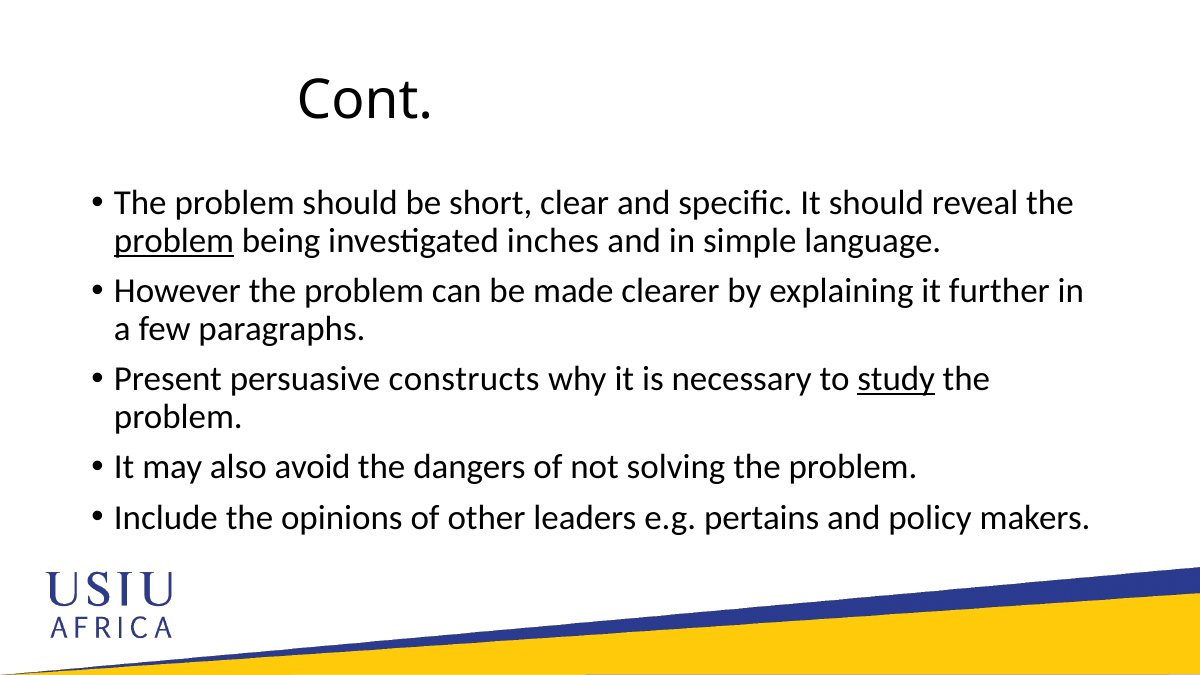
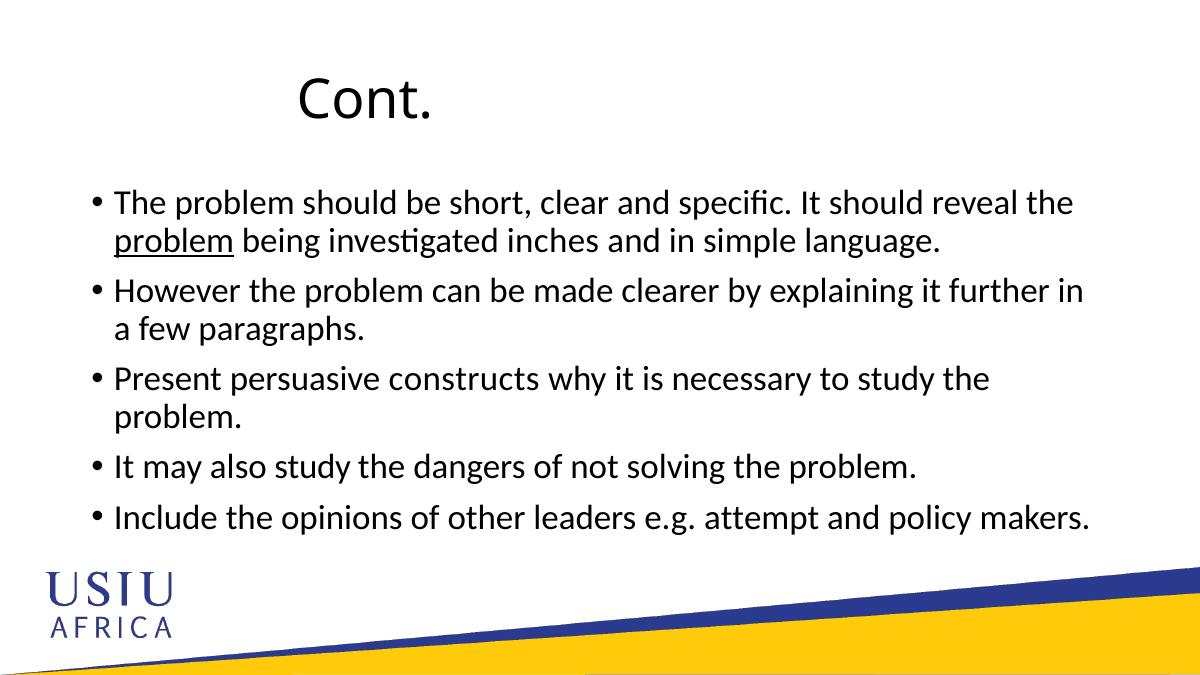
study at (896, 379) underline: present -> none
also avoid: avoid -> study
pertains: pertains -> attempt
